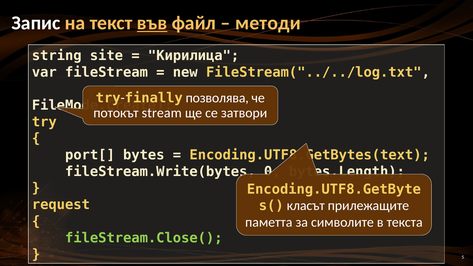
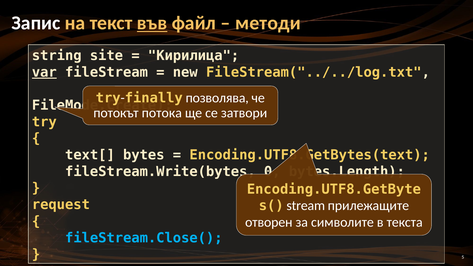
var underline: none -> present
stream: stream -> потока
port[: port[ -> text[
класът: класът -> stream
паметта: паметта -> отворен
fileStream.Close( colour: light green -> light blue
